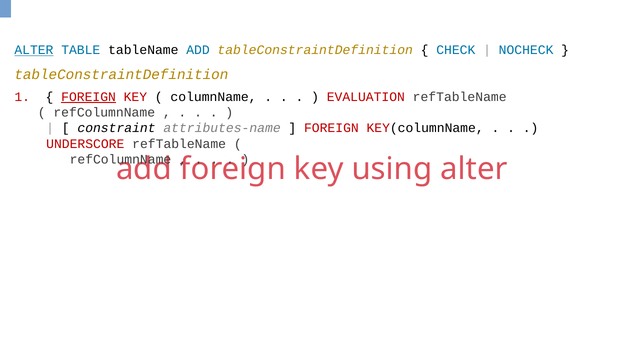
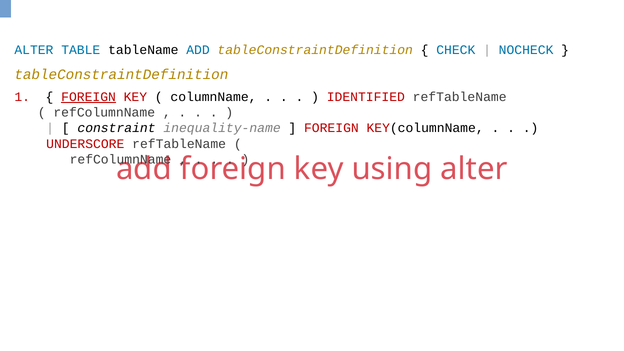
ALTER at (34, 50) underline: present -> none
EVALUATION: EVALUATION -> IDENTIFIED
attributes-name: attributes-name -> inequality-name
